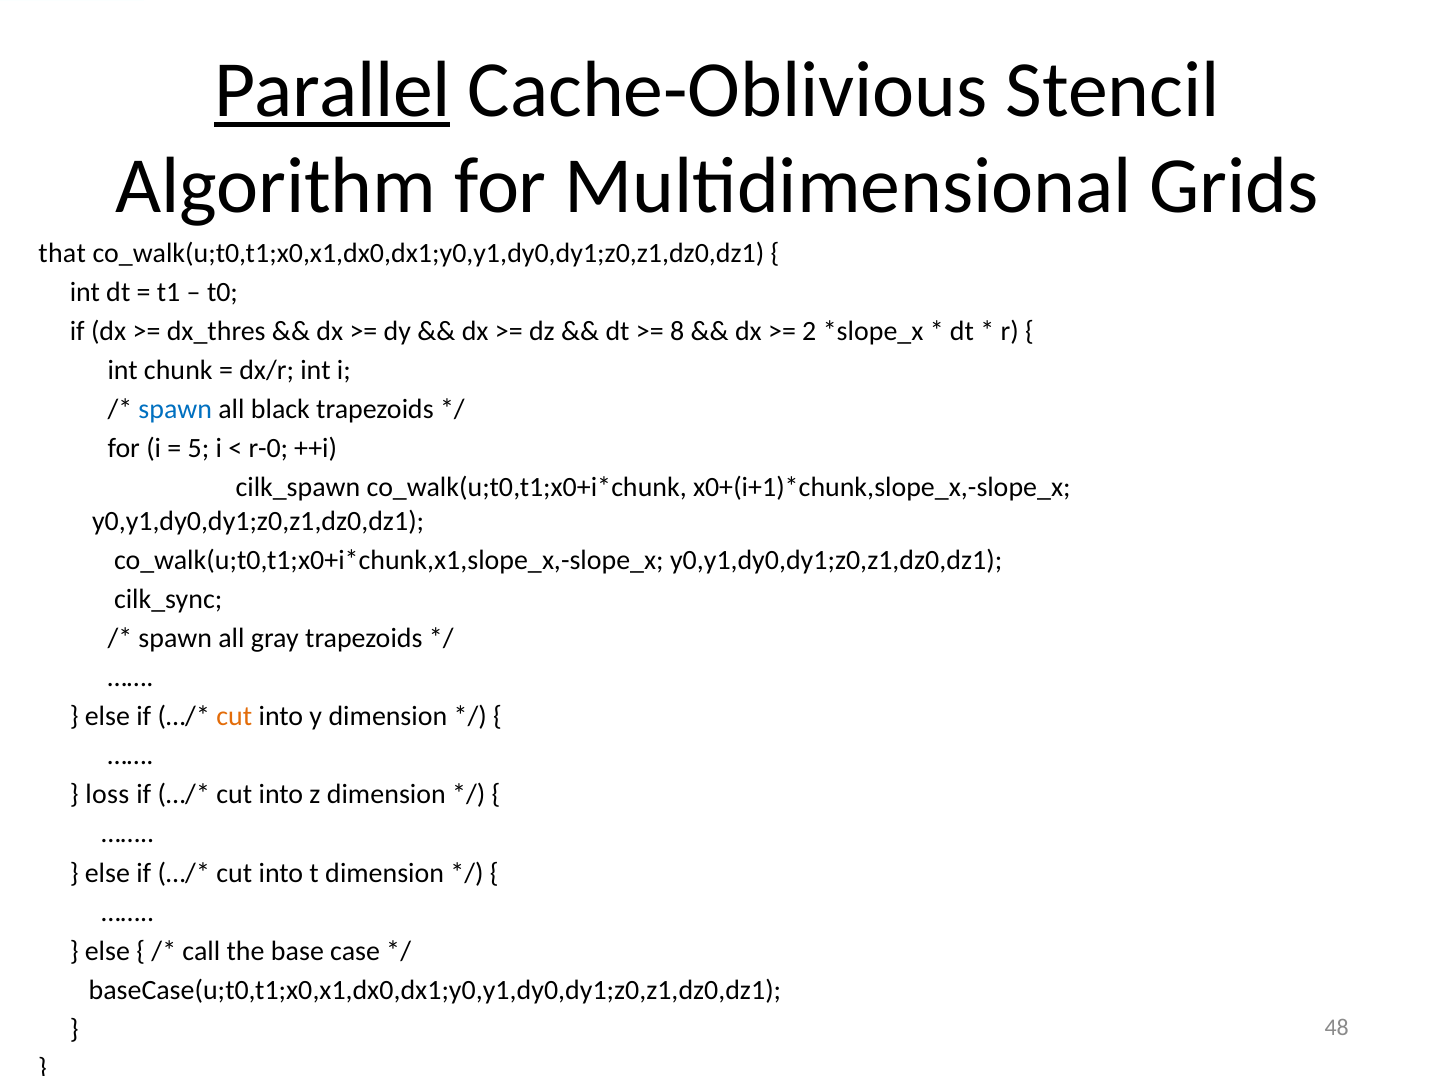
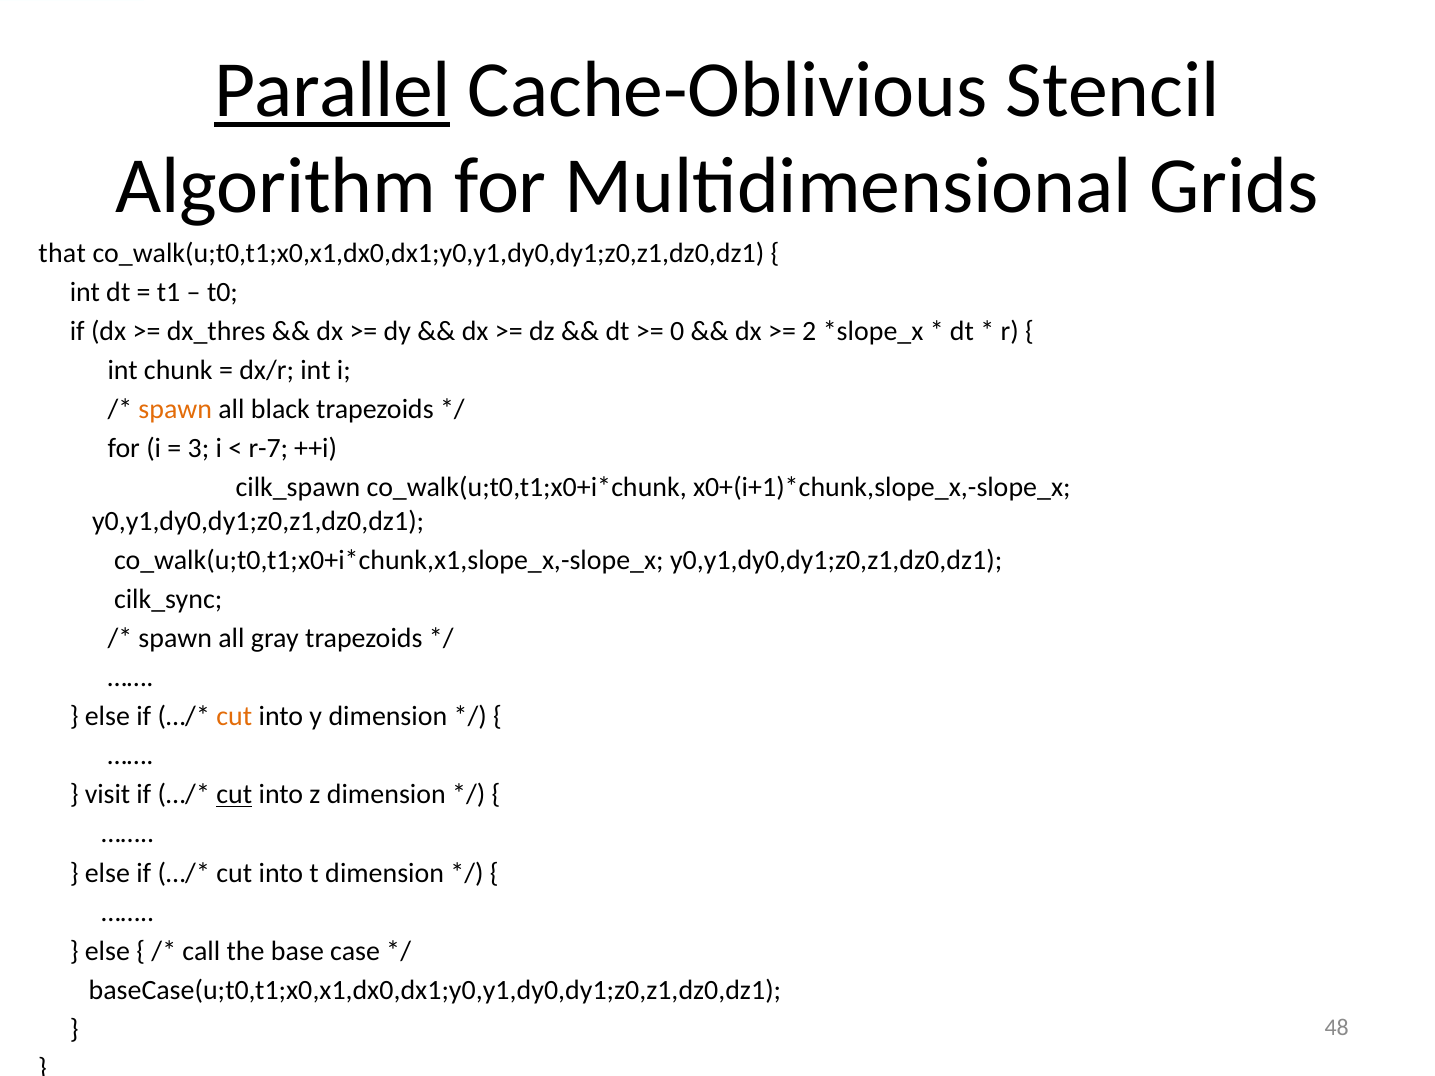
8: 8 -> 0
spawn at (175, 409) colour: blue -> orange
5: 5 -> 3
r-0: r-0 -> r-7
loss: loss -> visit
cut at (234, 795) underline: none -> present
